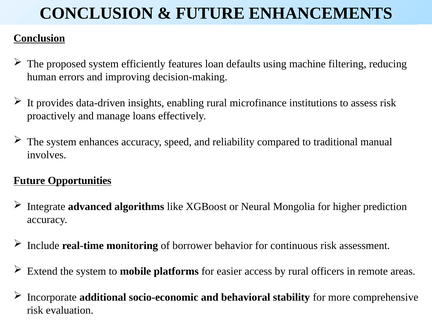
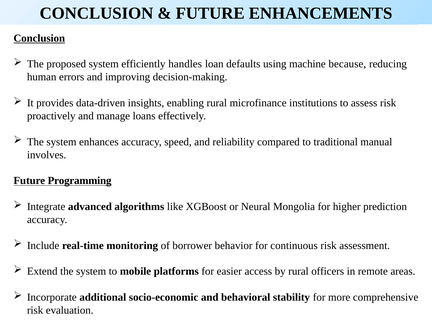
features: features -> handles
filtering: filtering -> because
Opportunities: Opportunities -> Programming
